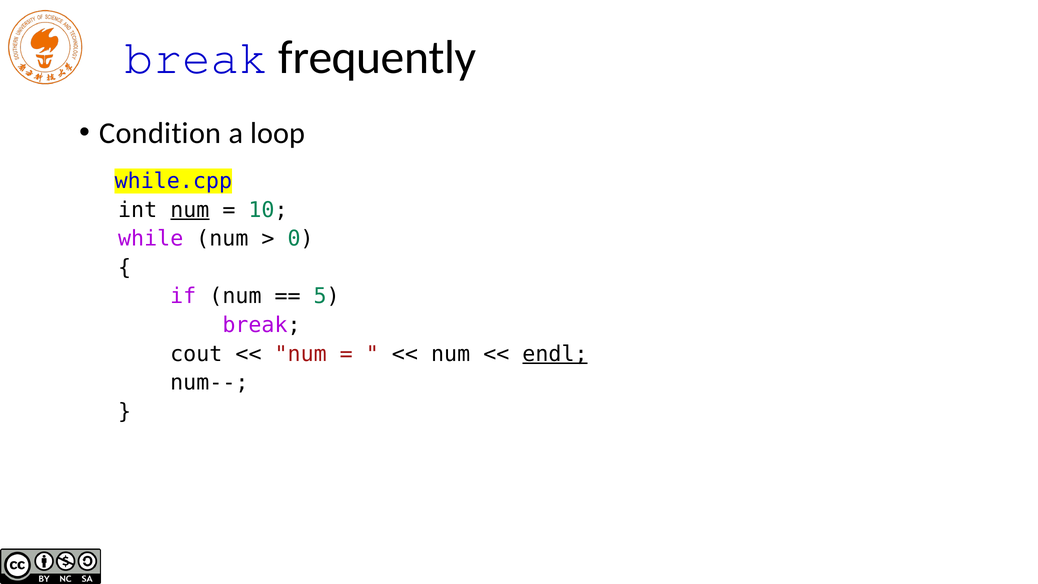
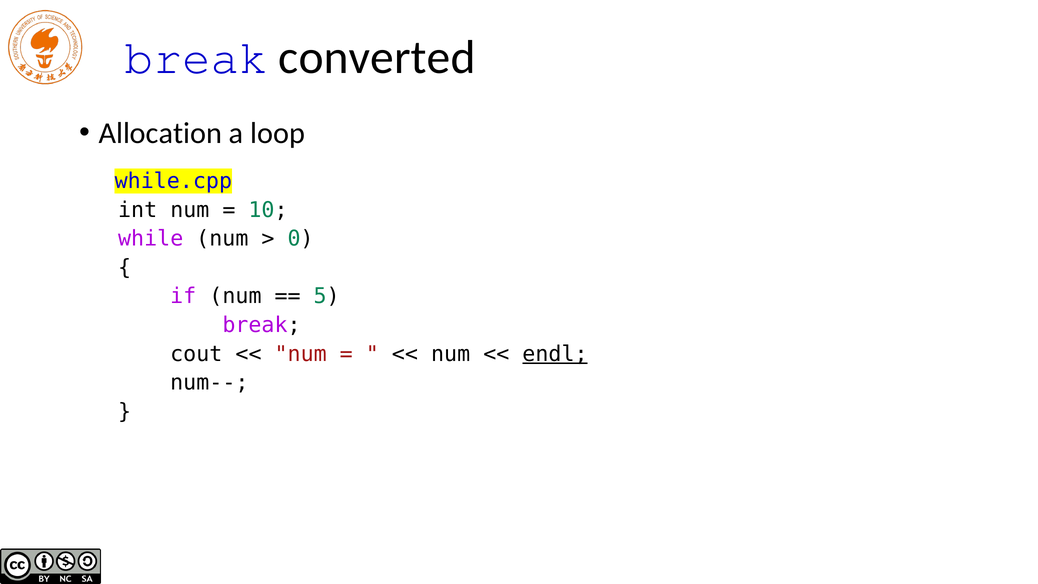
frequently: frequently -> converted
Condition: Condition -> Allocation
num at (190, 210) underline: present -> none
